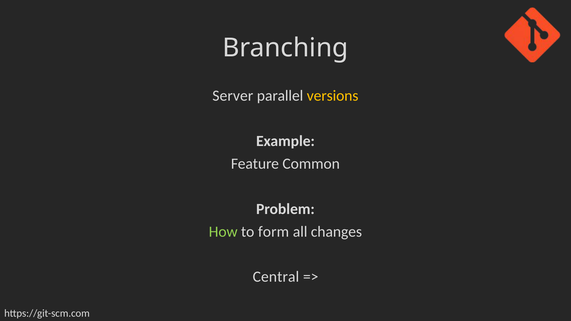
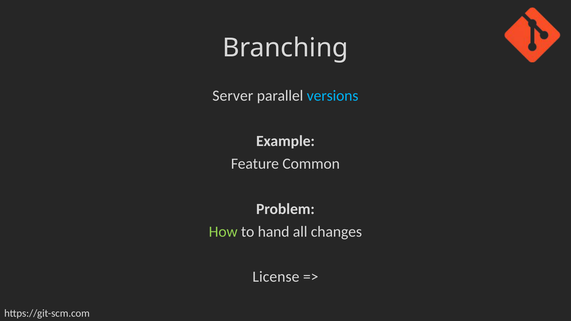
versions colour: yellow -> light blue
form: form -> hand
Central: Central -> License
